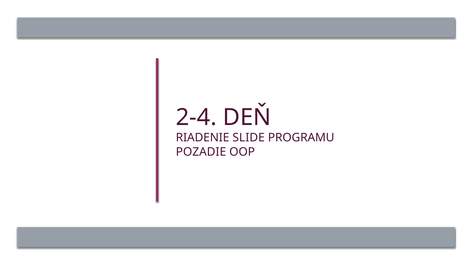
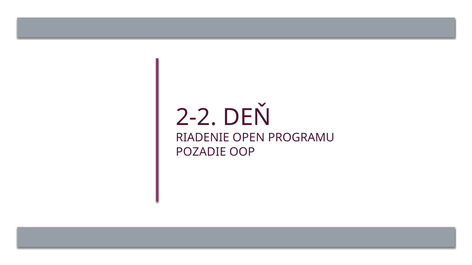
2-4: 2-4 -> 2-2
SLIDE: SLIDE -> OPEN
